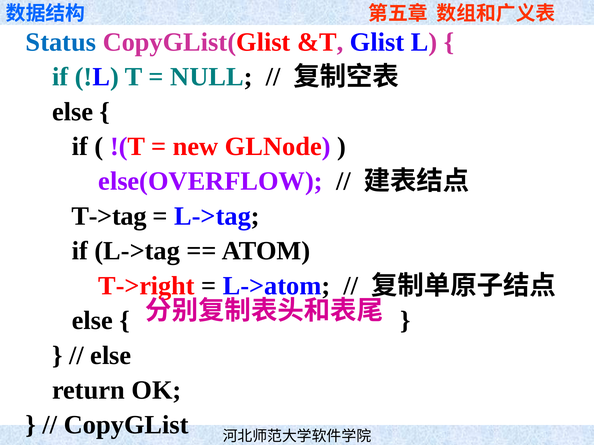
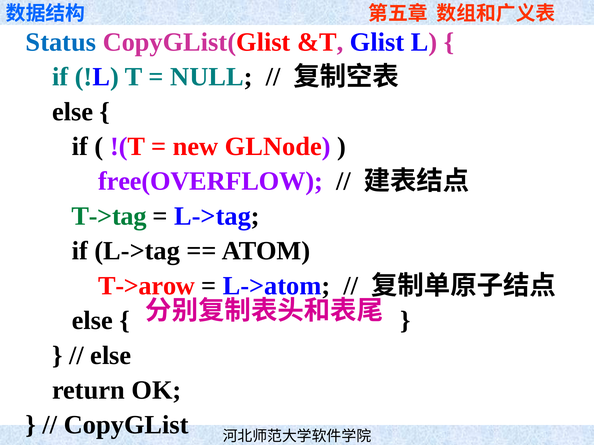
else(OVERFLOW: else(OVERFLOW -> free(OVERFLOW
T->tag colour: black -> green
T->right: T->right -> T->arow
